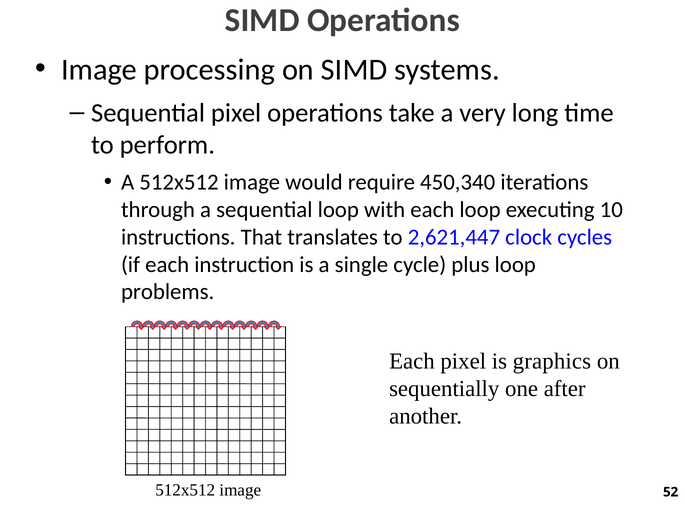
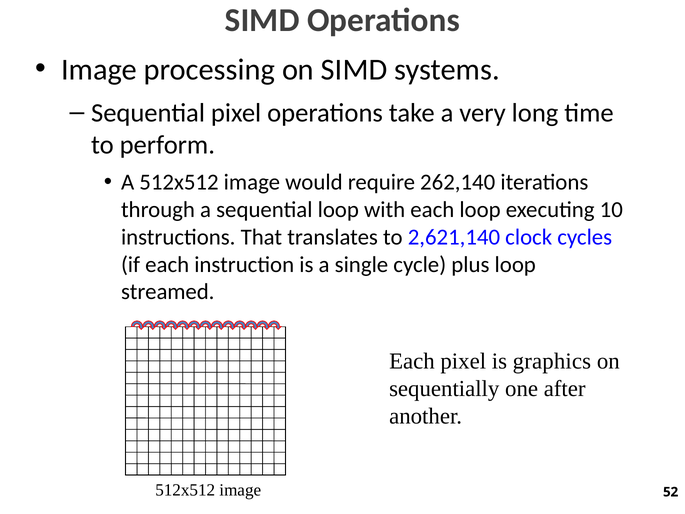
450,340: 450,340 -> 262,140
2,621,447: 2,621,447 -> 2,621,140
problems: problems -> streamed
